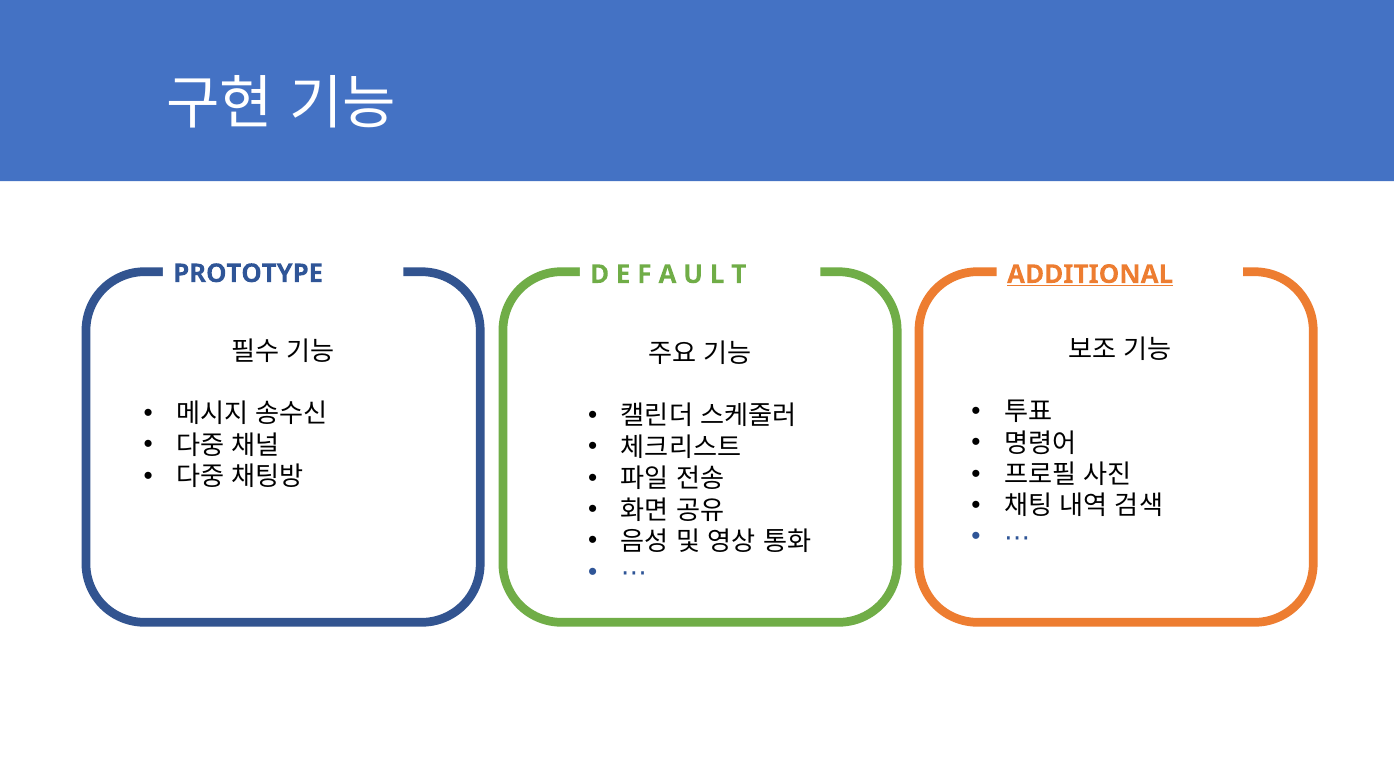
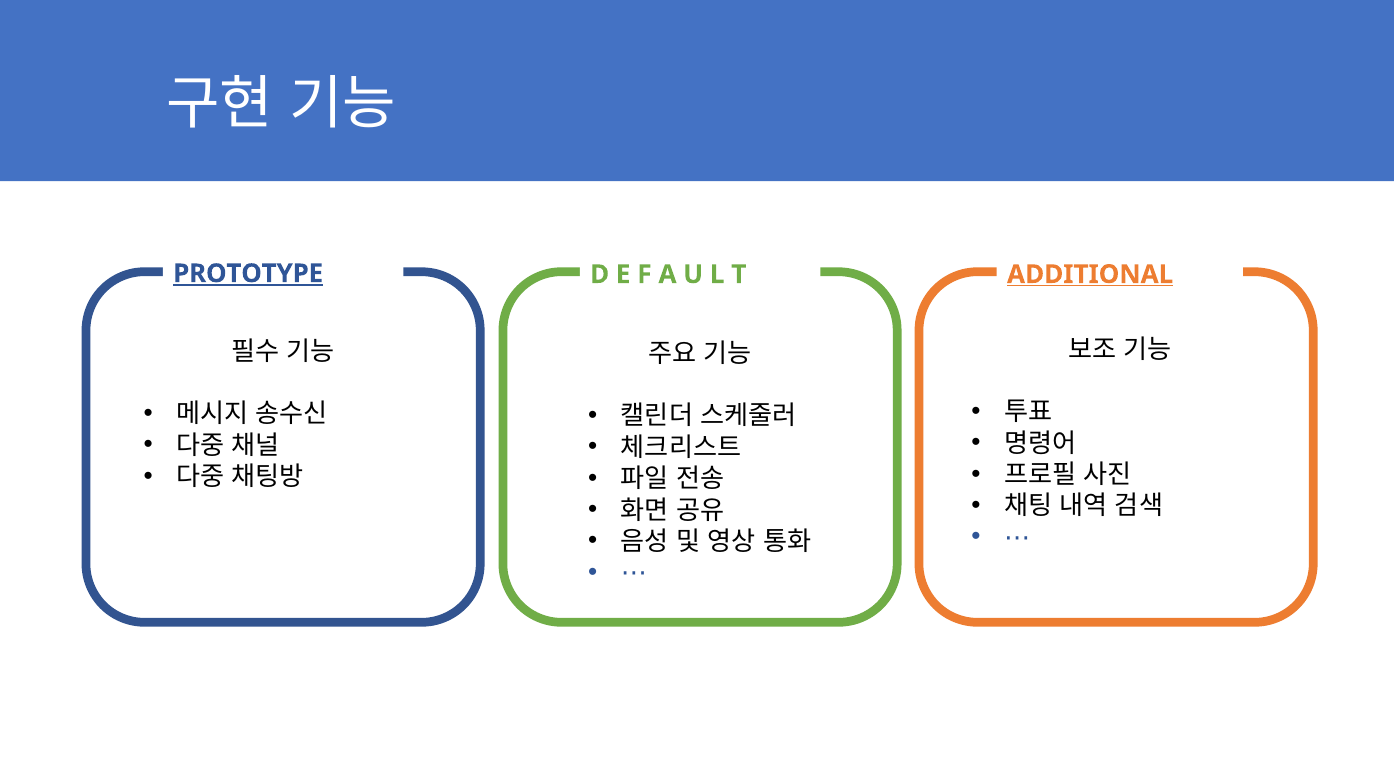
PROTOTYPE underline: none -> present
